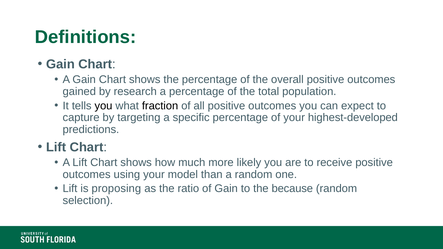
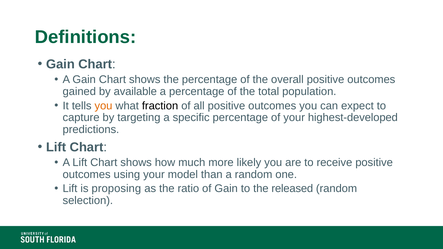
research: research -> available
you at (103, 106) colour: black -> orange
because: because -> released
